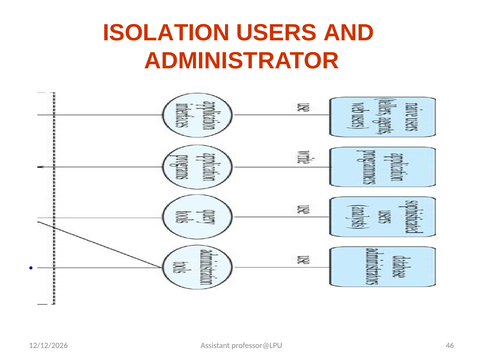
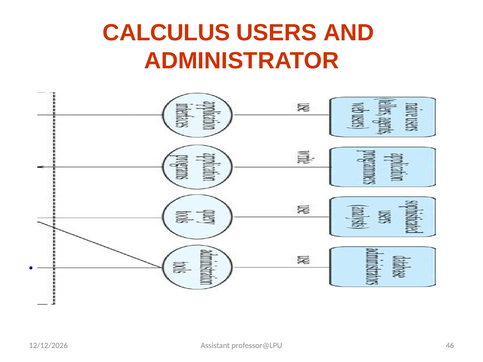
ISOLATION: ISOLATION -> CALCULUS
